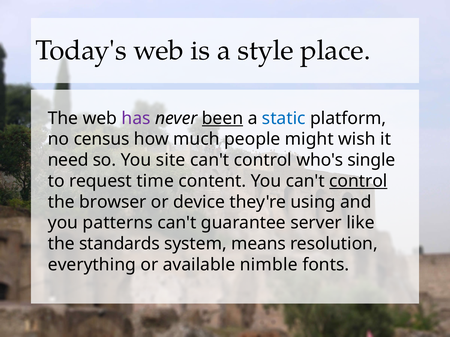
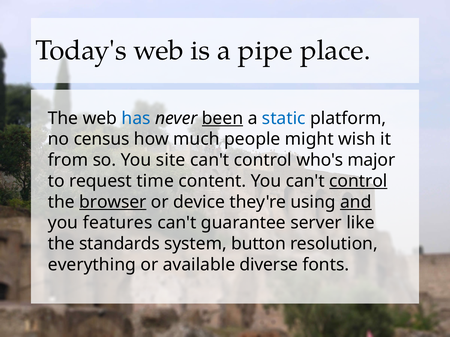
style: style -> pipe
has colour: purple -> blue
need: need -> from
single: single -> major
browser underline: none -> present
and underline: none -> present
patterns: patterns -> features
means: means -> button
nimble: nimble -> diverse
